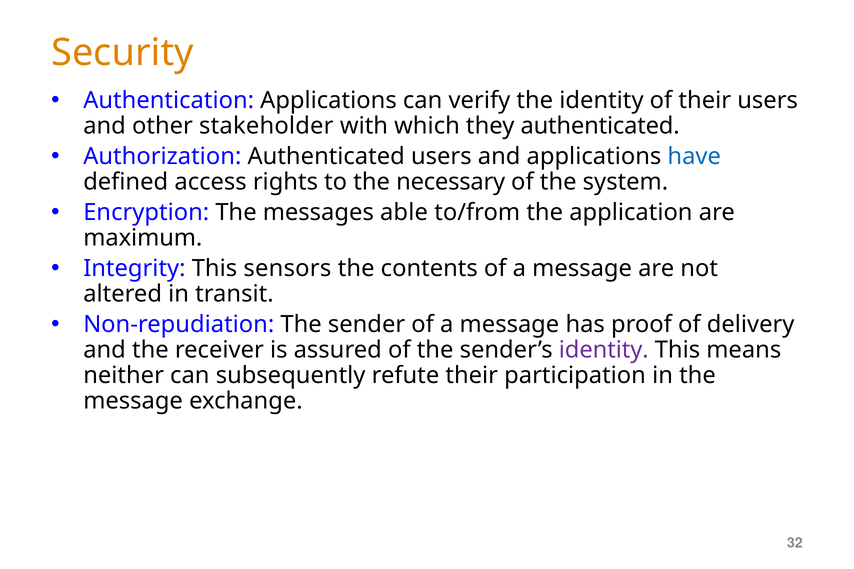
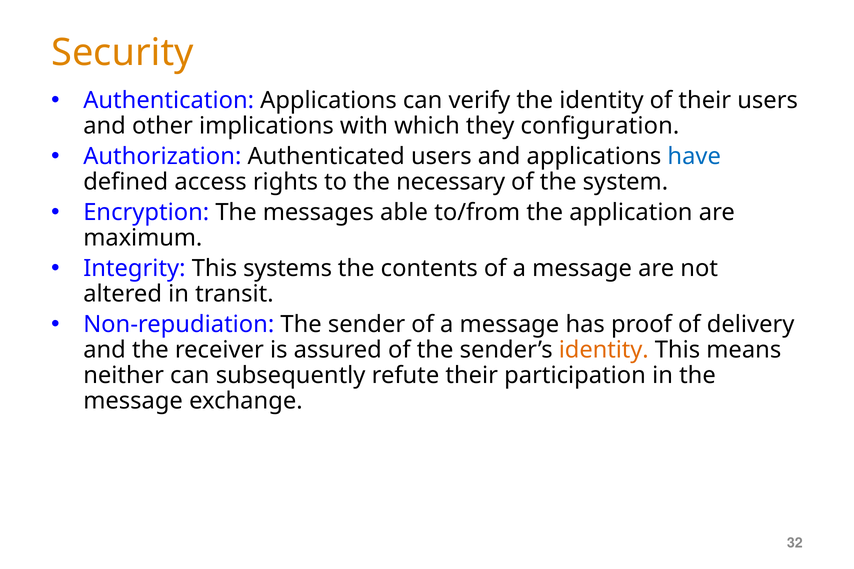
stakeholder: stakeholder -> implications
they authenticated: authenticated -> configuration
sensors: sensors -> systems
identity at (604, 350) colour: purple -> orange
